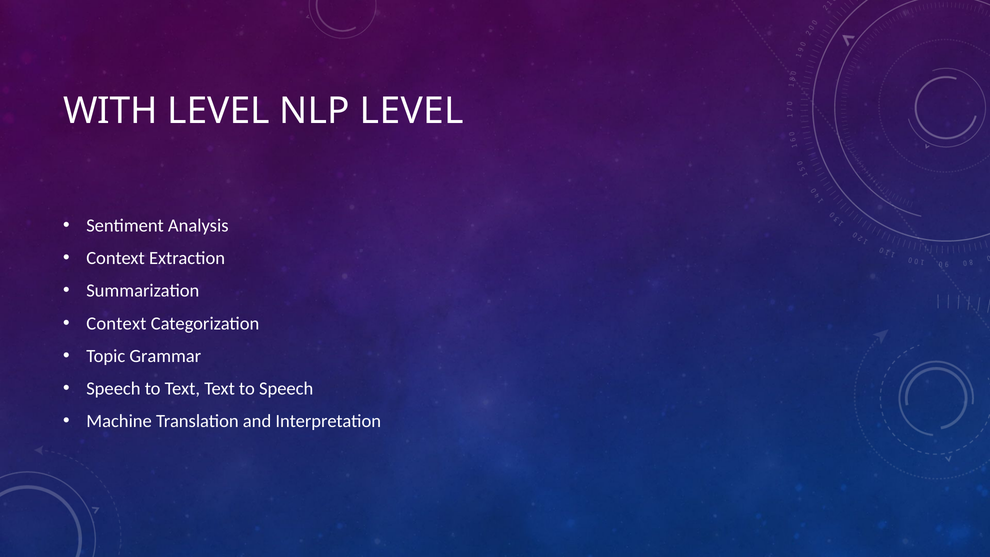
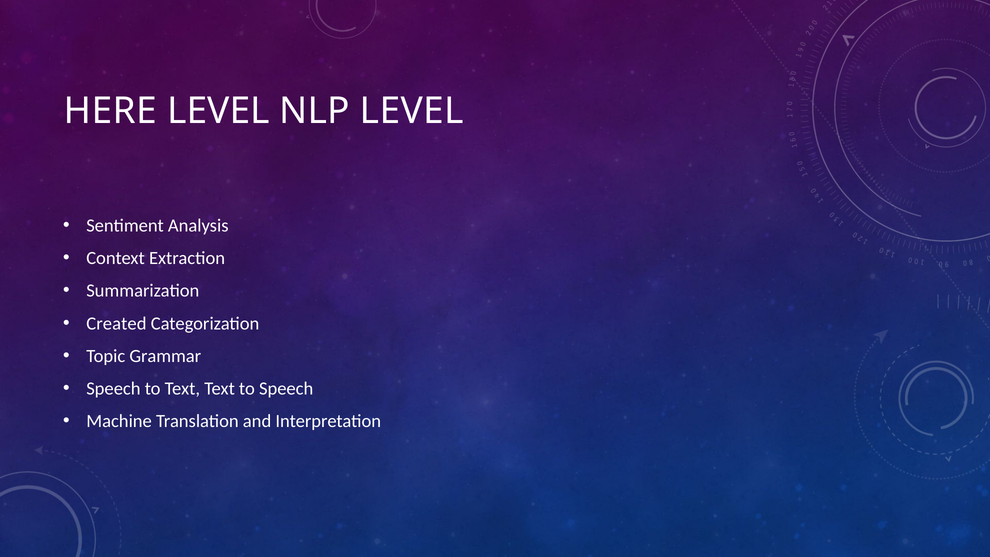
WITH: WITH -> HERE
Context at (116, 323): Context -> Created
